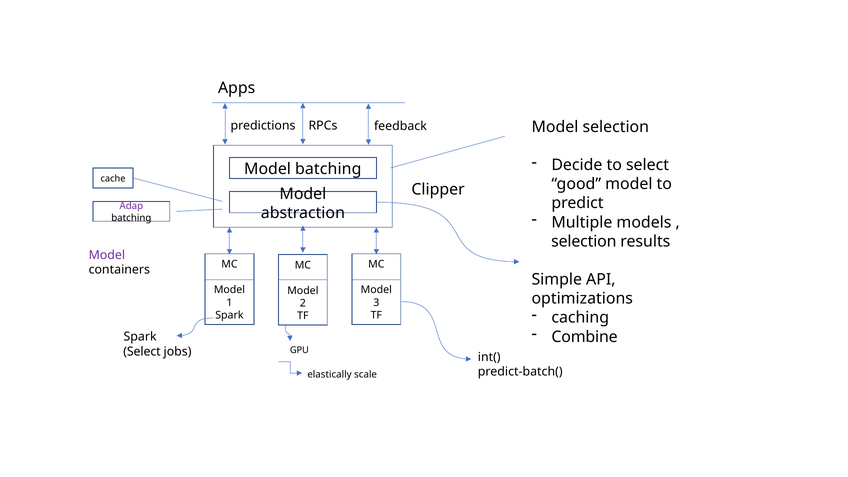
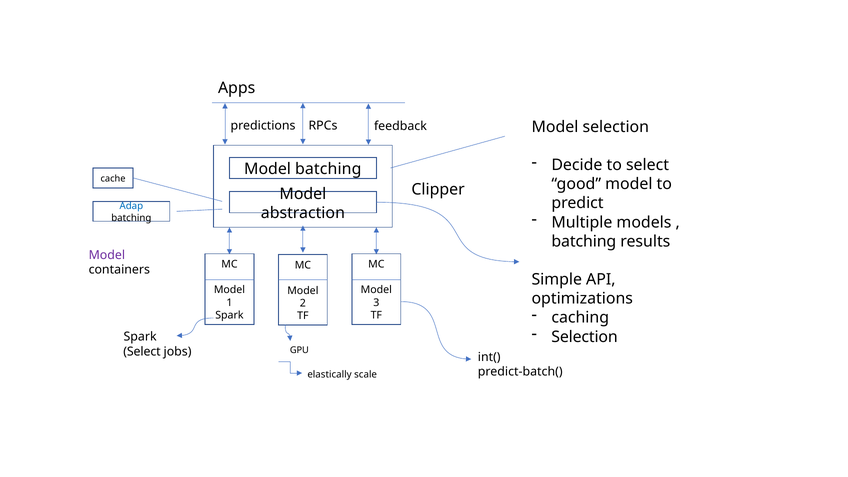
Adap colour: purple -> blue
selection at (584, 241): selection -> batching
Combine at (585, 337): Combine -> Selection
